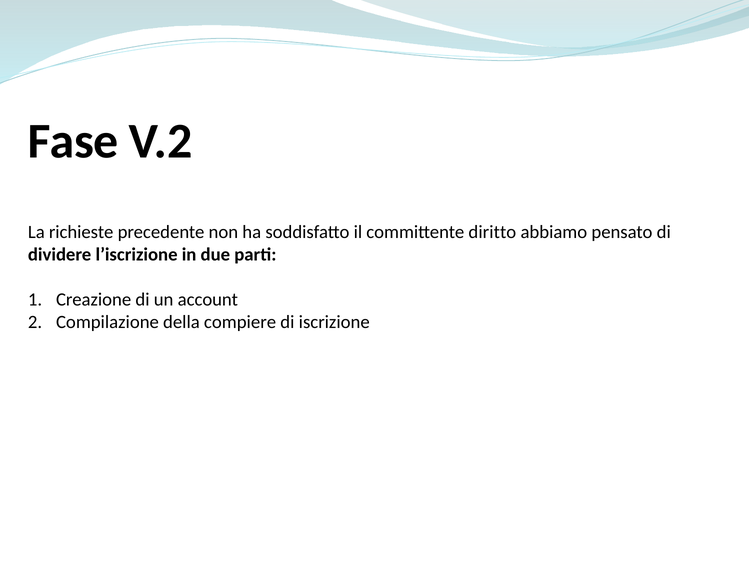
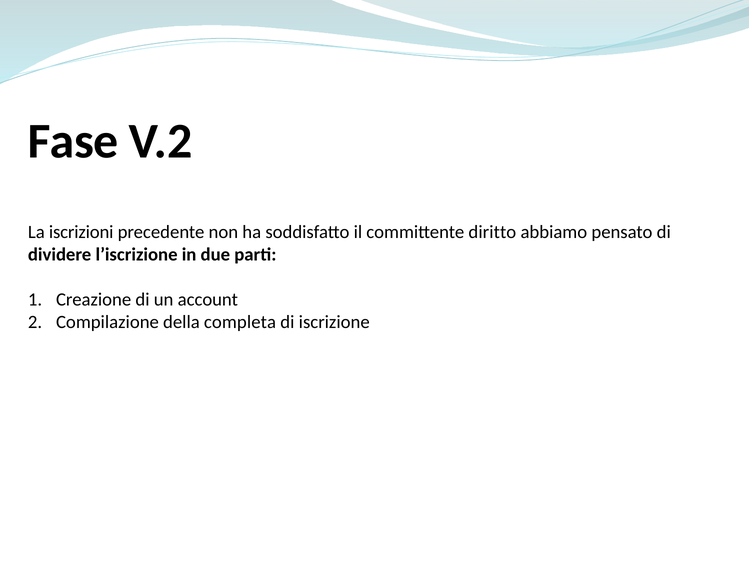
richieste: richieste -> iscrizioni
compiere: compiere -> completa
